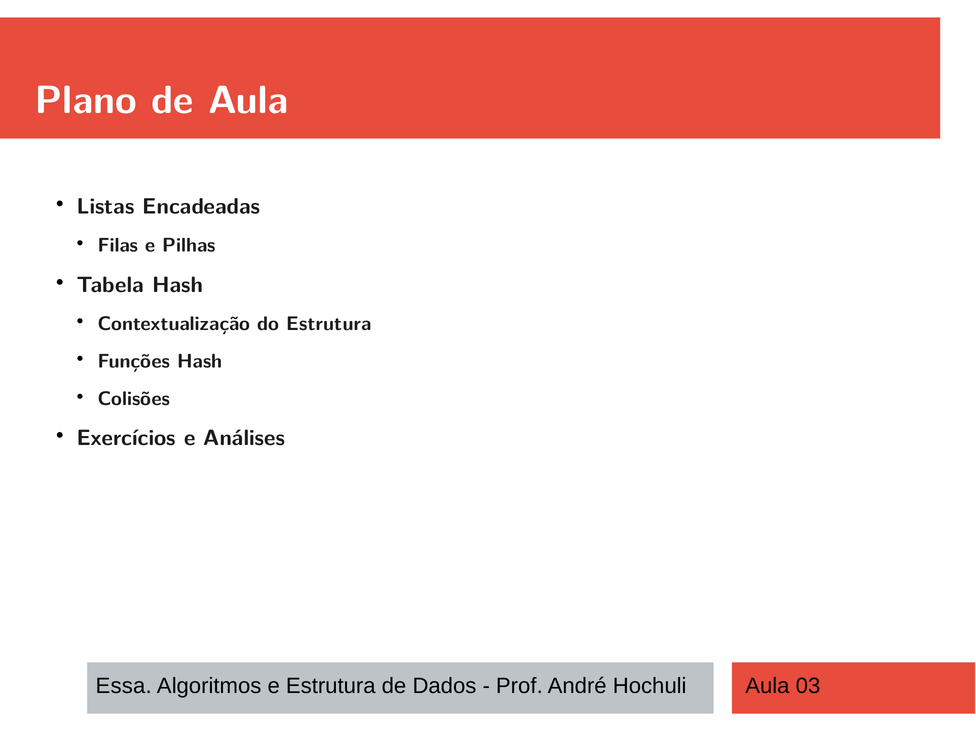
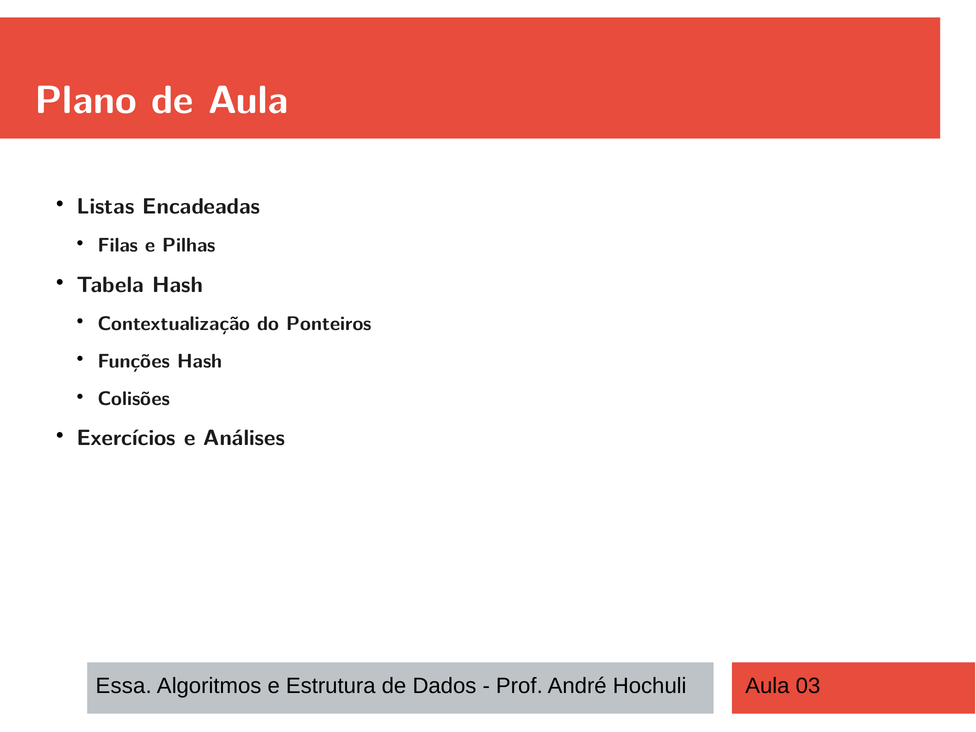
do Estrutura: Estrutura -> Ponteiros
